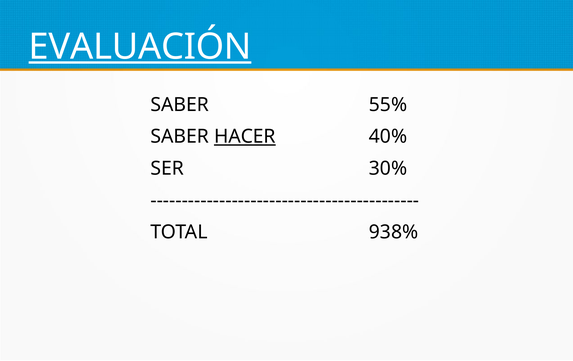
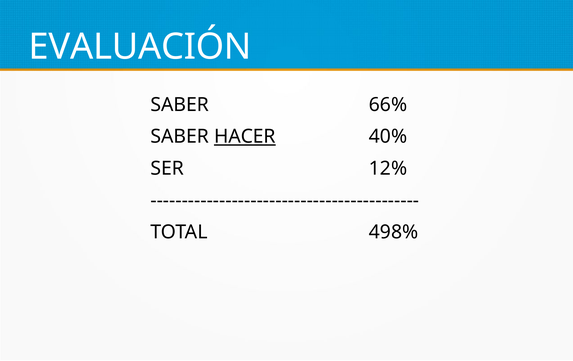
EVALUACIÓN underline: present -> none
55%: 55% -> 66%
30%: 30% -> 12%
938%: 938% -> 498%
